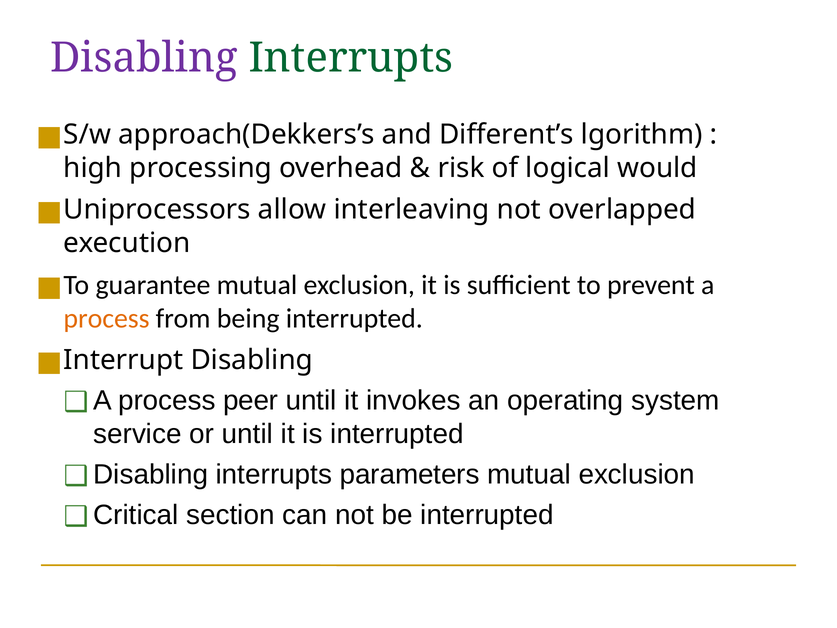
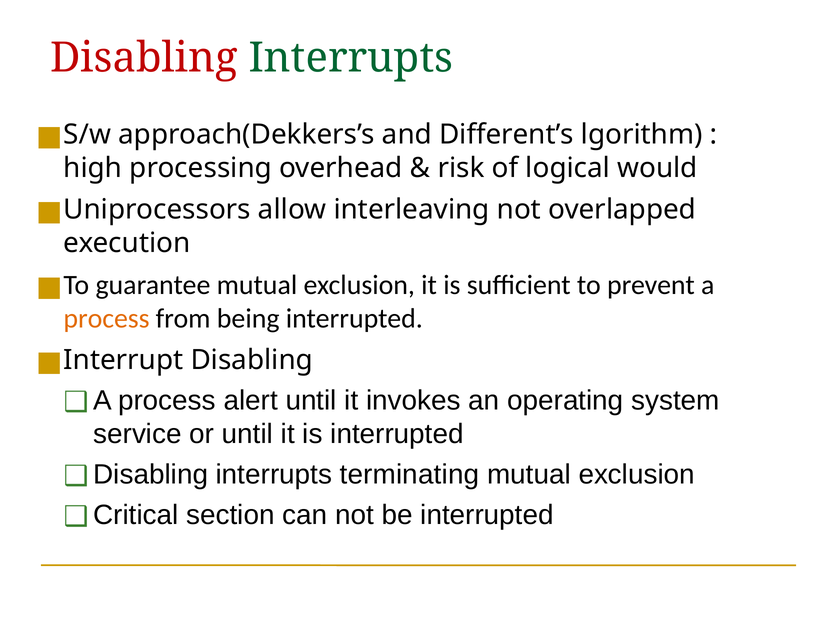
Disabling at (144, 58) colour: purple -> red
peer: peer -> alert
parameters: parameters -> terminating
